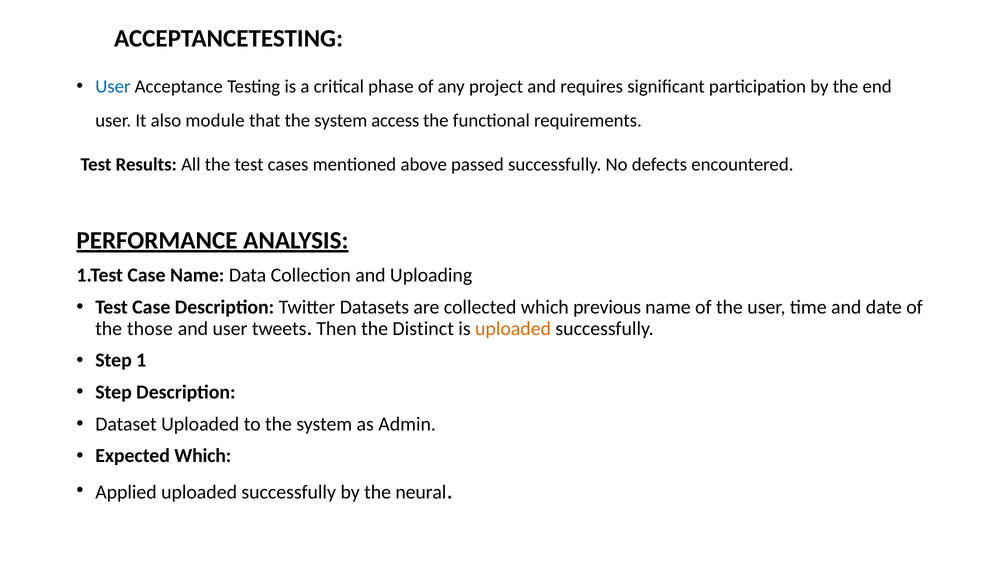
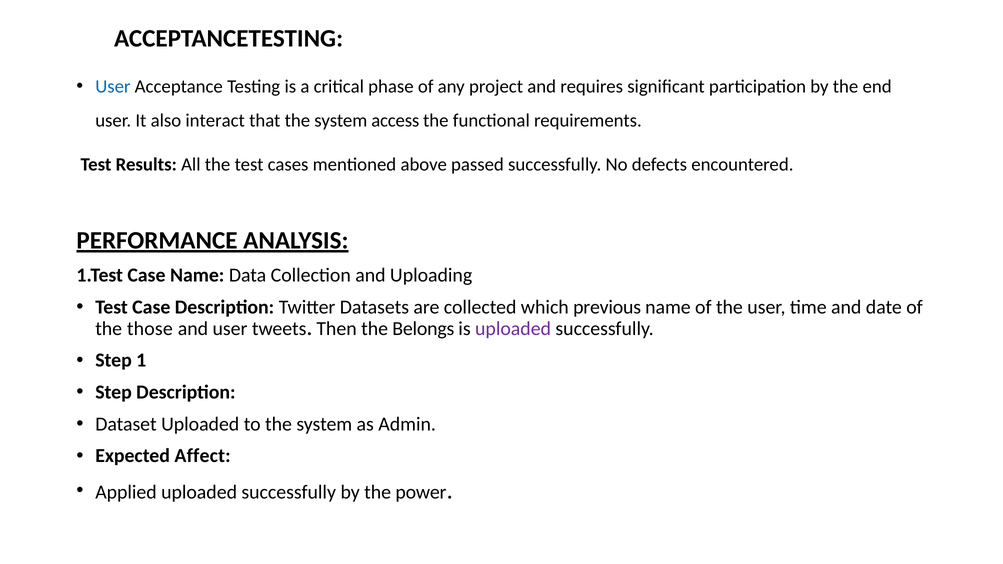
module: module -> interact
Distinct: Distinct -> Belongs
uploaded at (513, 329) colour: orange -> purple
Expected Which: Which -> Affect
neural: neural -> power
